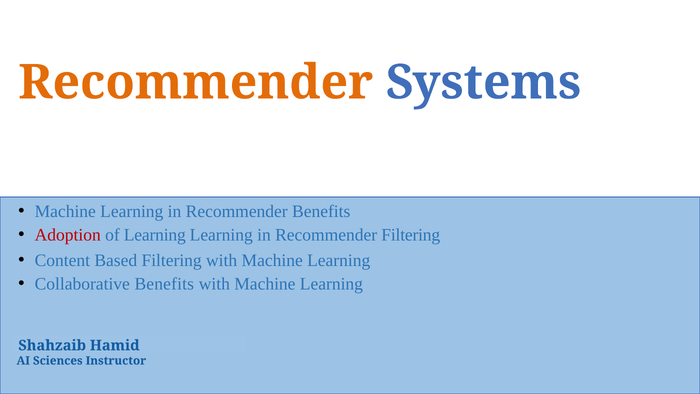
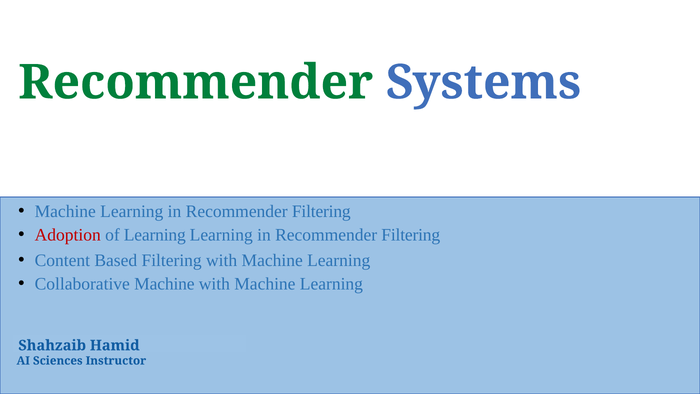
Recommender at (196, 82) colour: orange -> green
Benefits at (321, 211): Benefits -> Filtering
Collaborative Benefits: Benefits -> Machine
